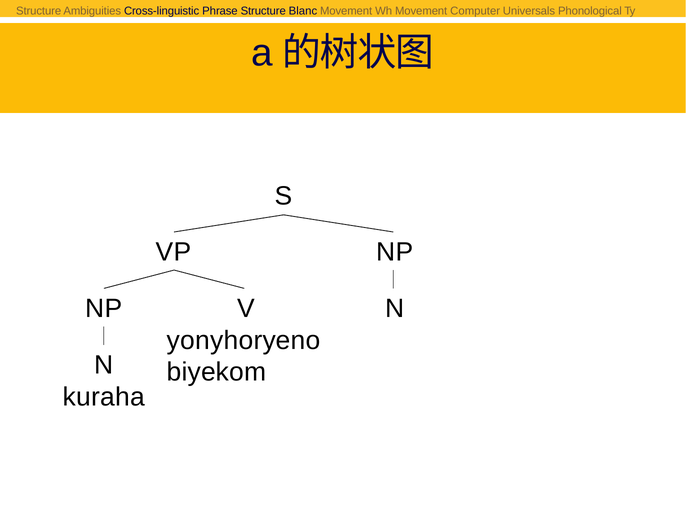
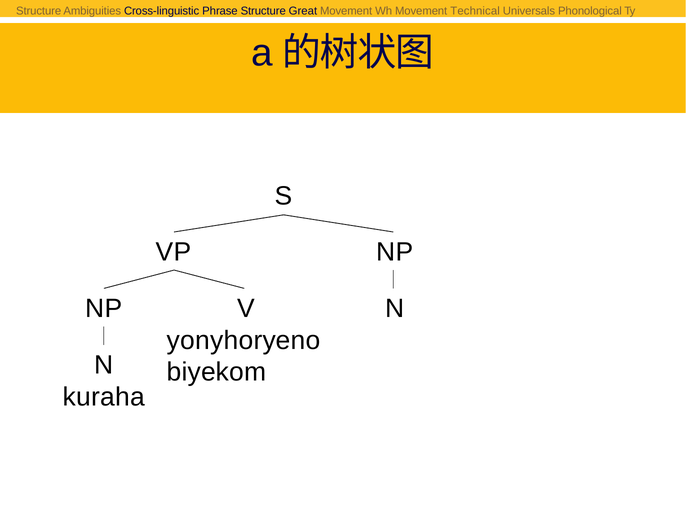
Blanc: Blanc -> Great
Computer: Computer -> Technical
